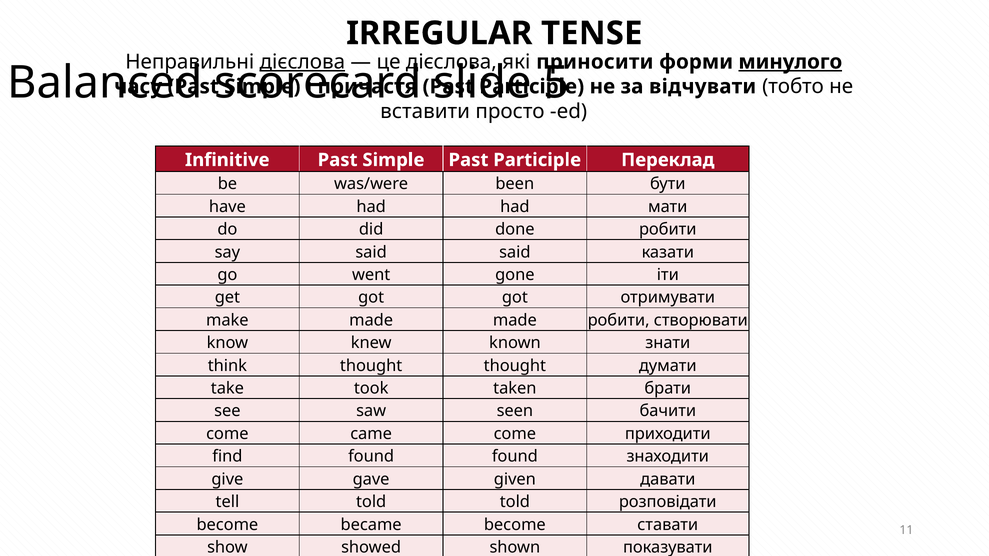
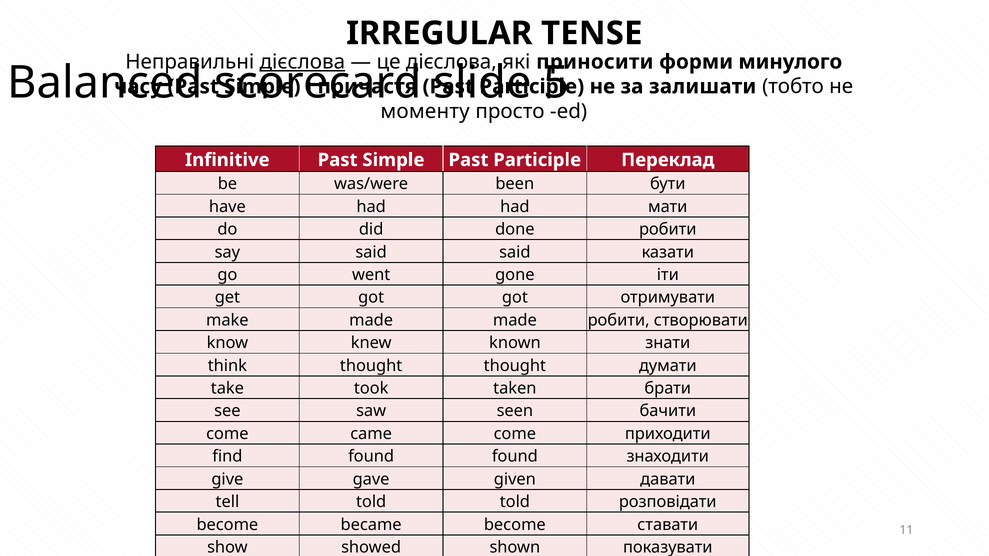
минулого underline: present -> none
за відчувати: відчувати -> залишати
вставити: вставити -> моменту
